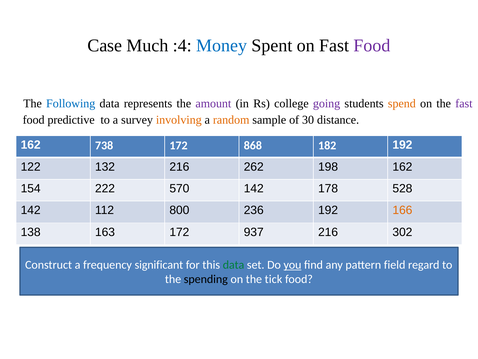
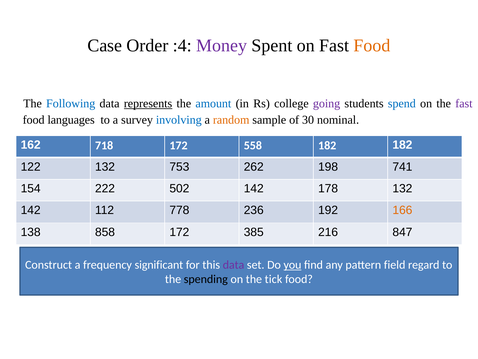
Much: Much -> Order
Money colour: blue -> purple
Food at (372, 45) colour: purple -> orange
represents underline: none -> present
amount colour: purple -> blue
spend colour: orange -> blue
predictive: predictive -> languages
involving colour: orange -> blue
distance: distance -> nominal
738: 738 -> 718
868: 868 -> 558
182 192: 192 -> 182
132 216: 216 -> 753
198 162: 162 -> 741
570: 570 -> 502
178 528: 528 -> 132
800: 800 -> 778
163: 163 -> 858
937: 937 -> 385
302: 302 -> 847
data at (234, 265) colour: green -> purple
